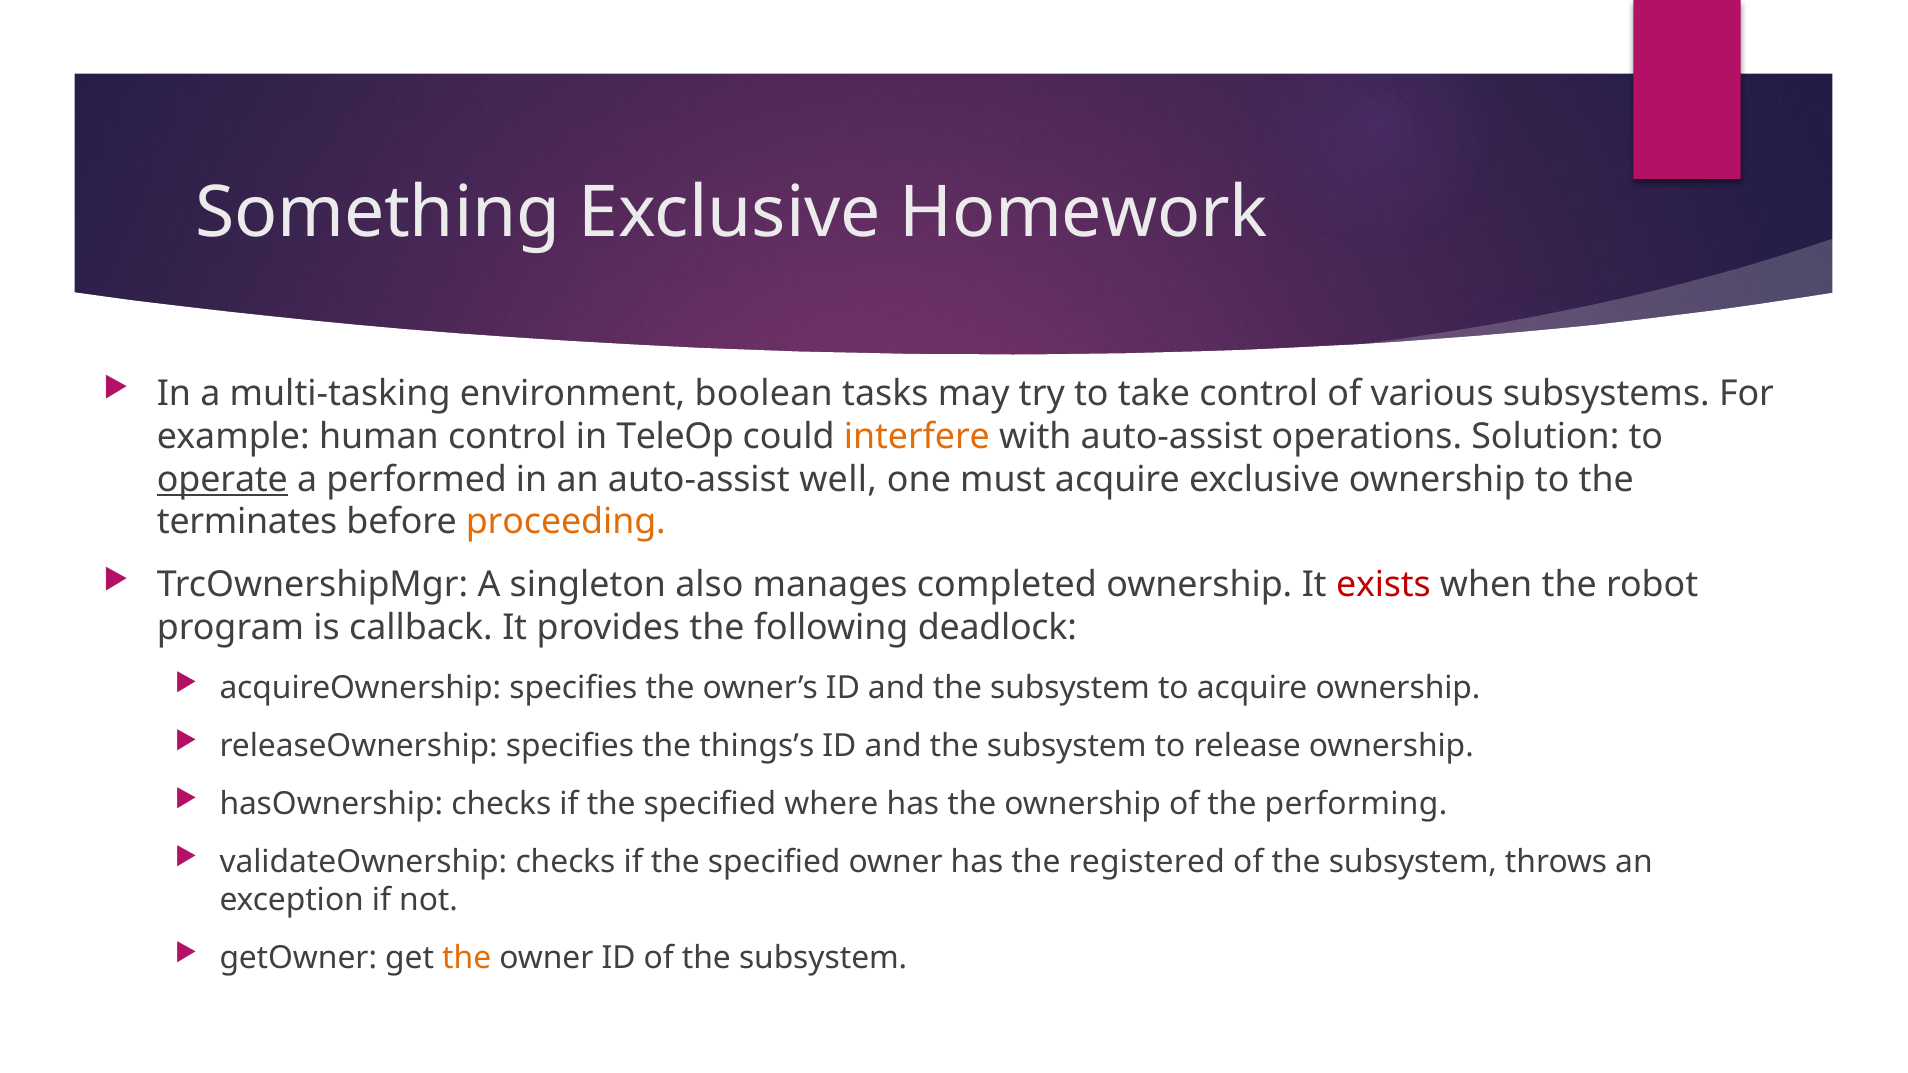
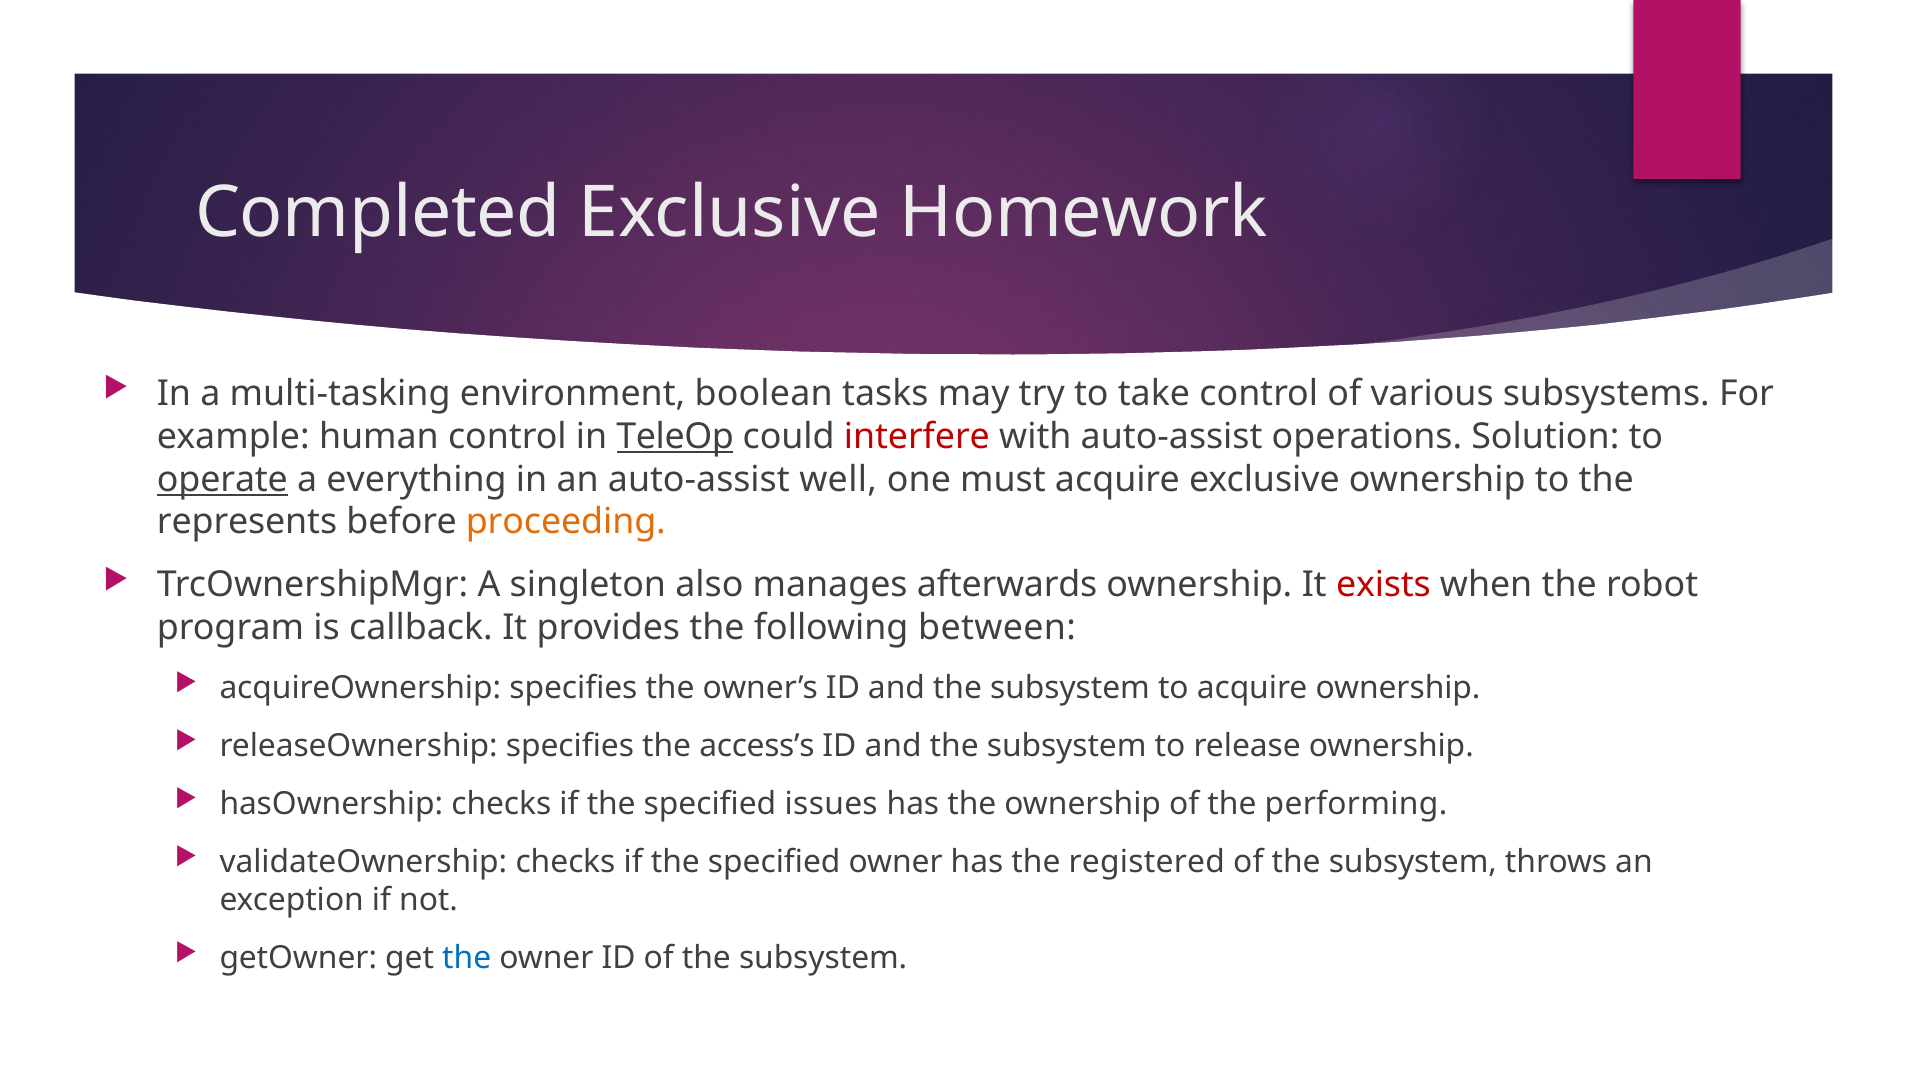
Something: Something -> Completed
TeleOp underline: none -> present
interfere colour: orange -> red
performed: performed -> everything
terminates: terminates -> represents
completed: completed -> afterwards
deadlock: deadlock -> between
things’s: things’s -> access’s
where: where -> issues
the at (467, 958) colour: orange -> blue
